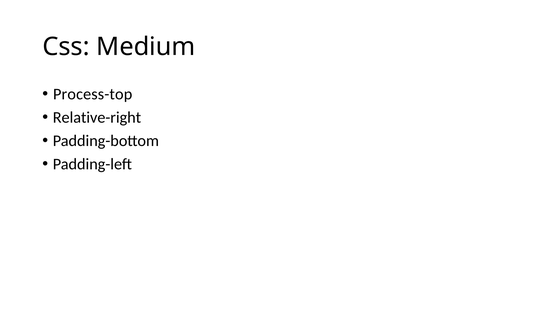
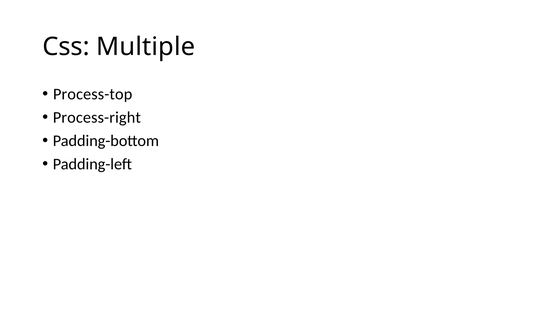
Medium: Medium -> Multiple
Relative-right: Relative-right -> Process-right
